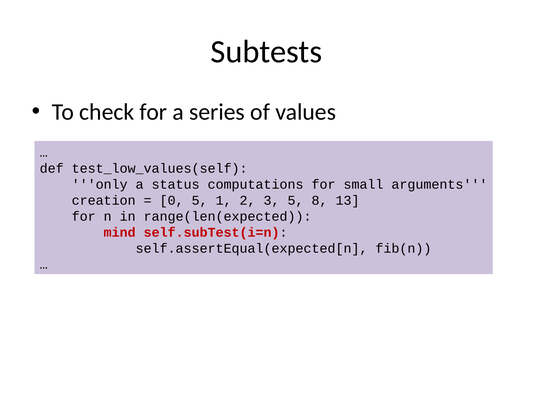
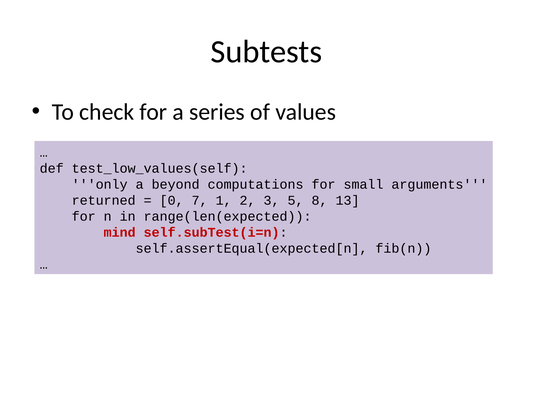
status: status -> beyond
creation: creation -> returned
0 5: 5 -> 7
